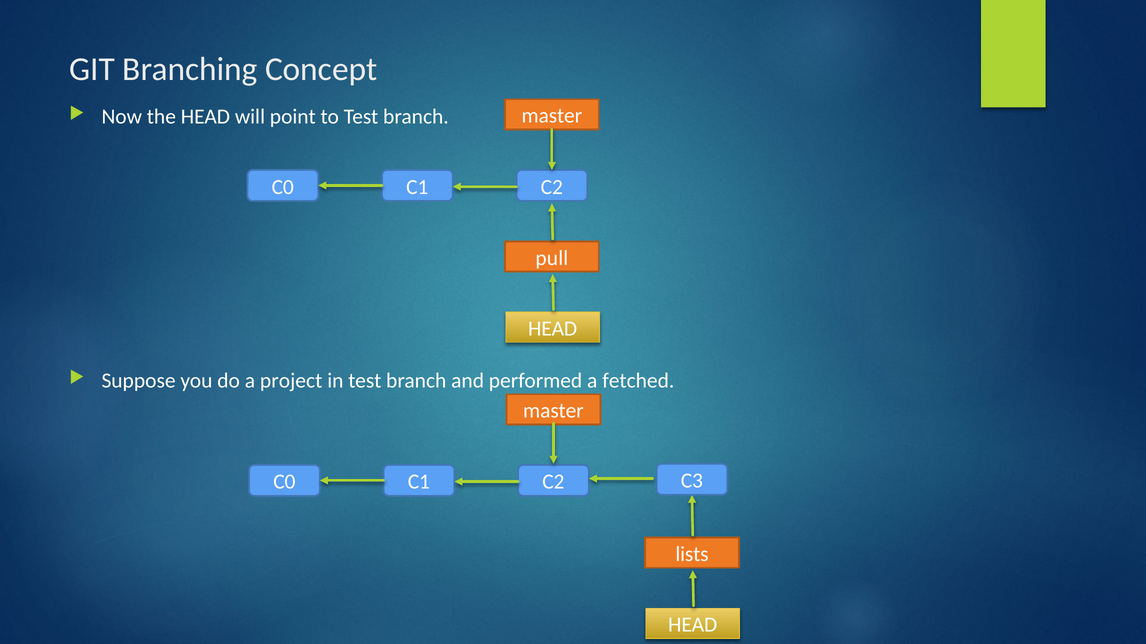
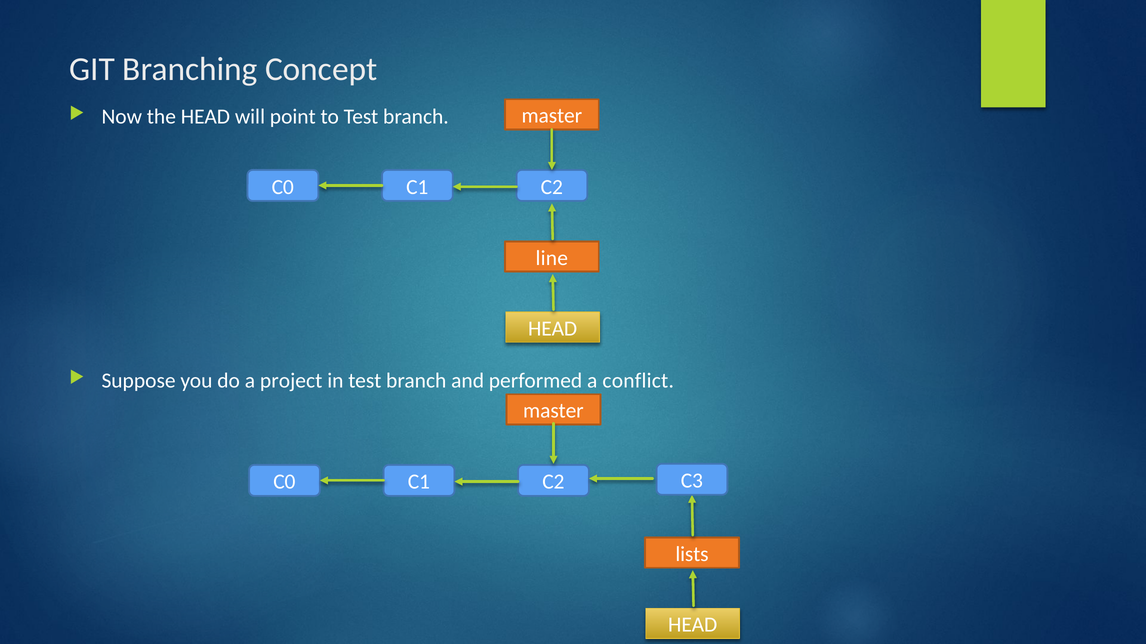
pull: pull -> line
fetched: fetched -> conflict
